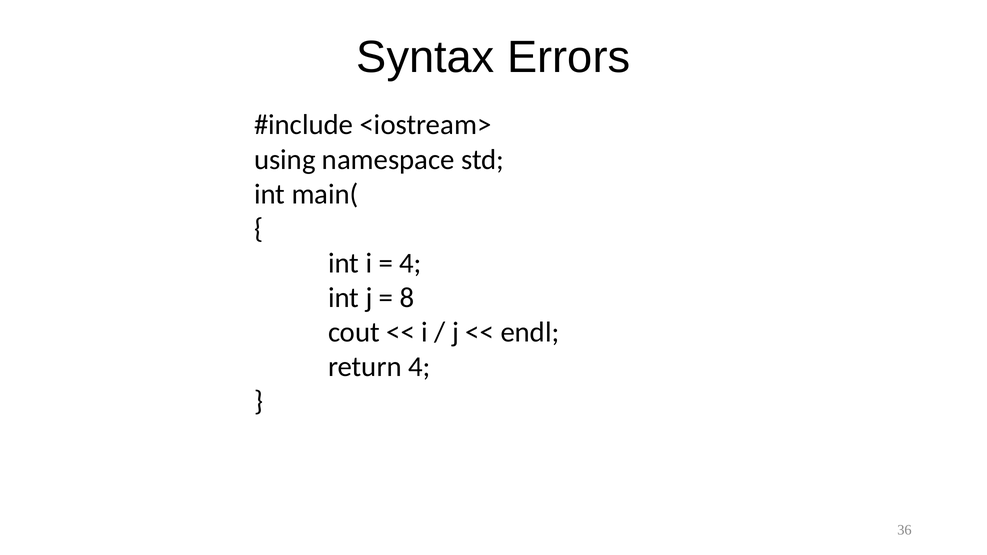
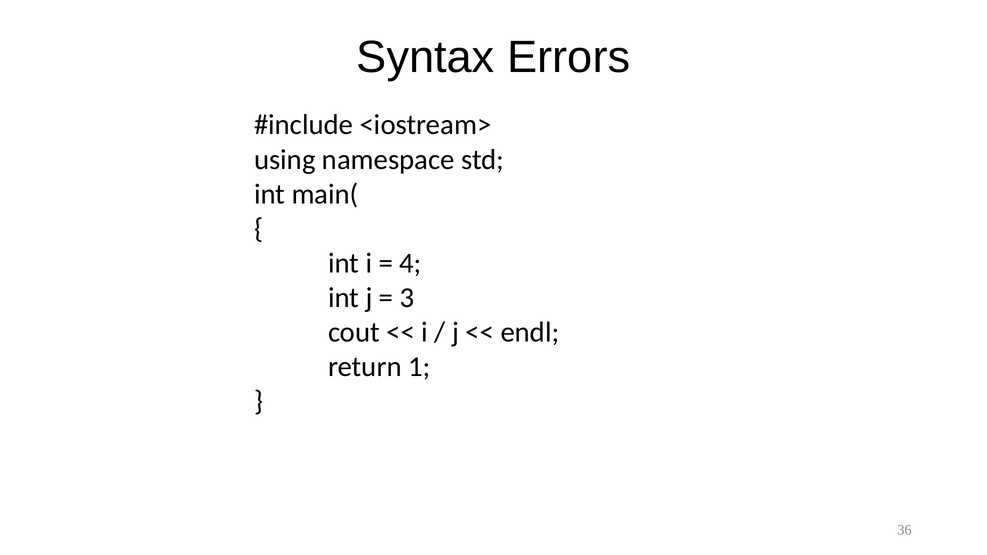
8: 8 -> 3
return 4: 4 -> 1
